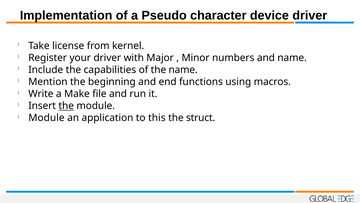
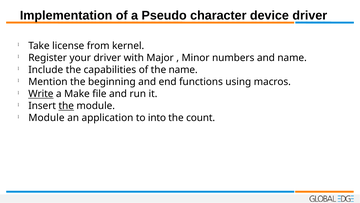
Write underline: none -> present
this: this -> into
struct: struct -> count
